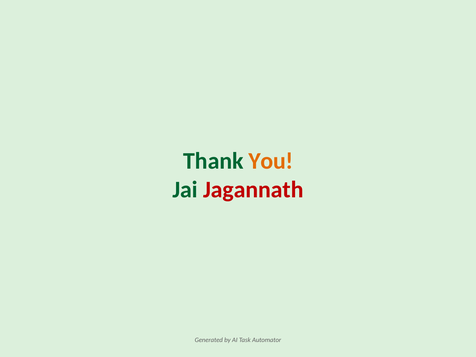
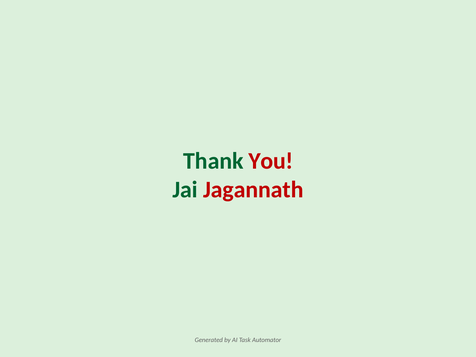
You colour: orange -> red
